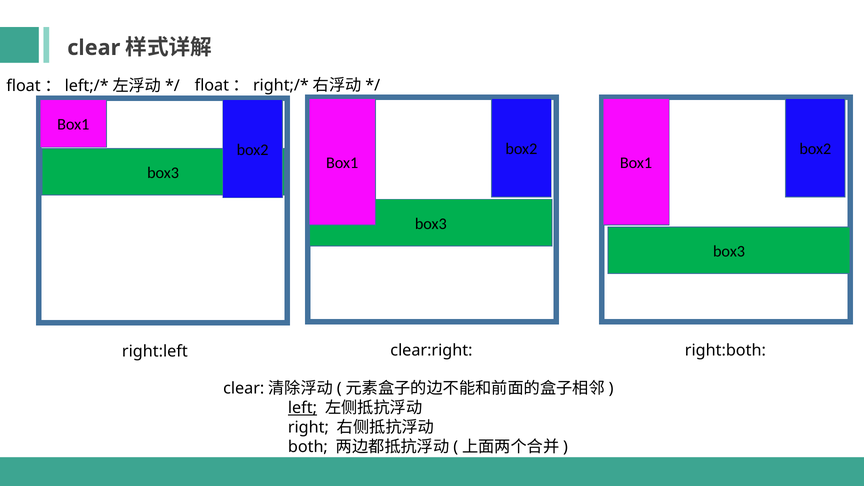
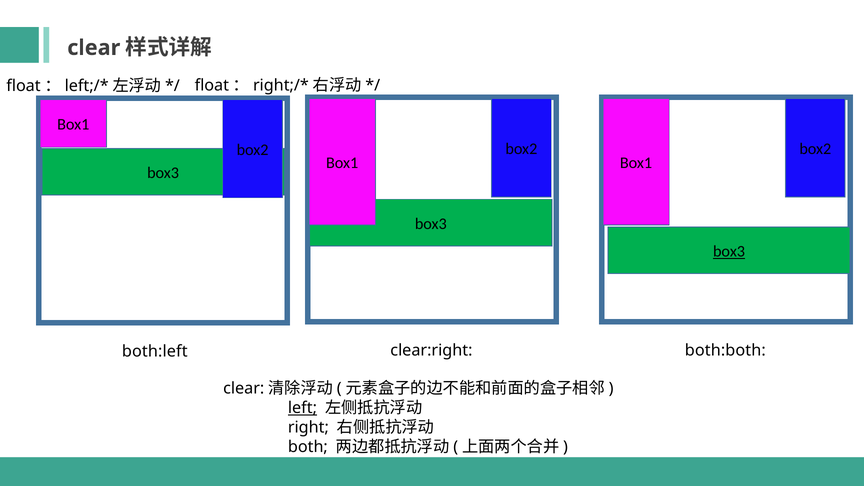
box3 at (729, 251) underline: none -> present
right:both: right:both -> both:both
right:left: right:left -> both:left
